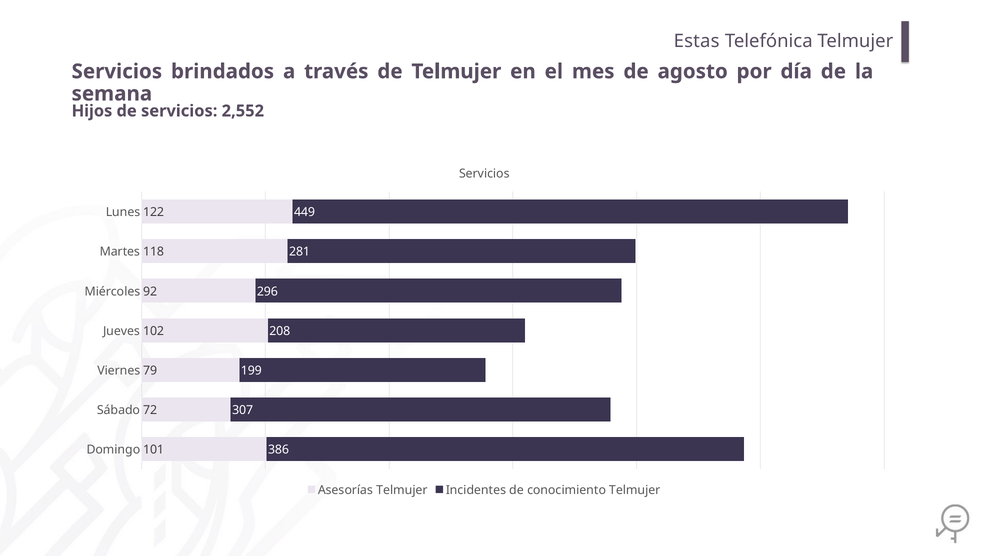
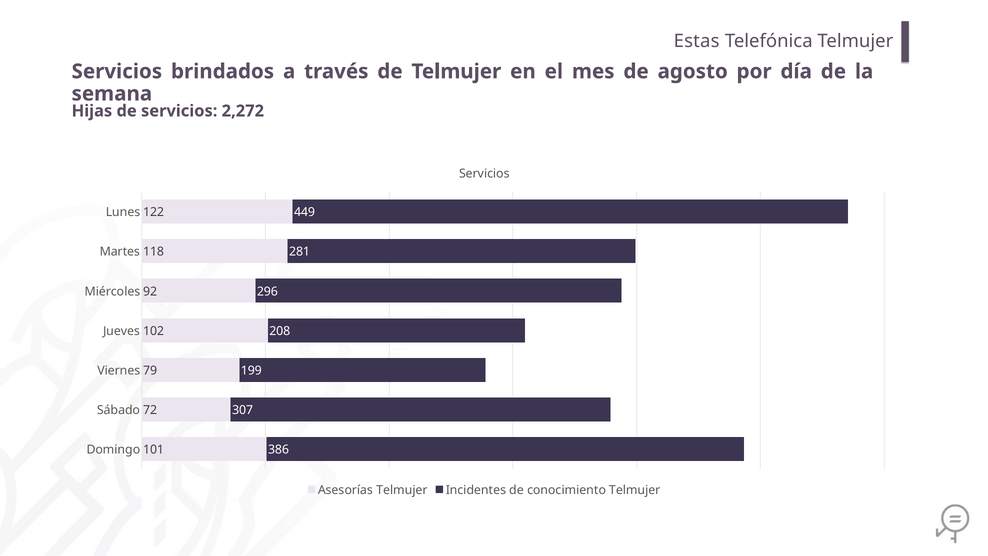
Hijos: Hijos -> Hijas
2,552: 2,552 -> 2,272
